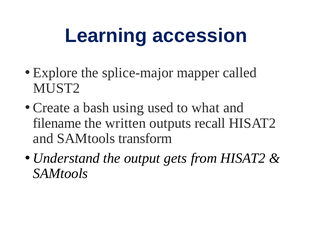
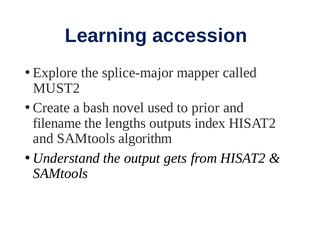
using: using -> novel
what: what -> prior
written: written -> lengths
recall: recall -> index
transform: transform -> algorithm
